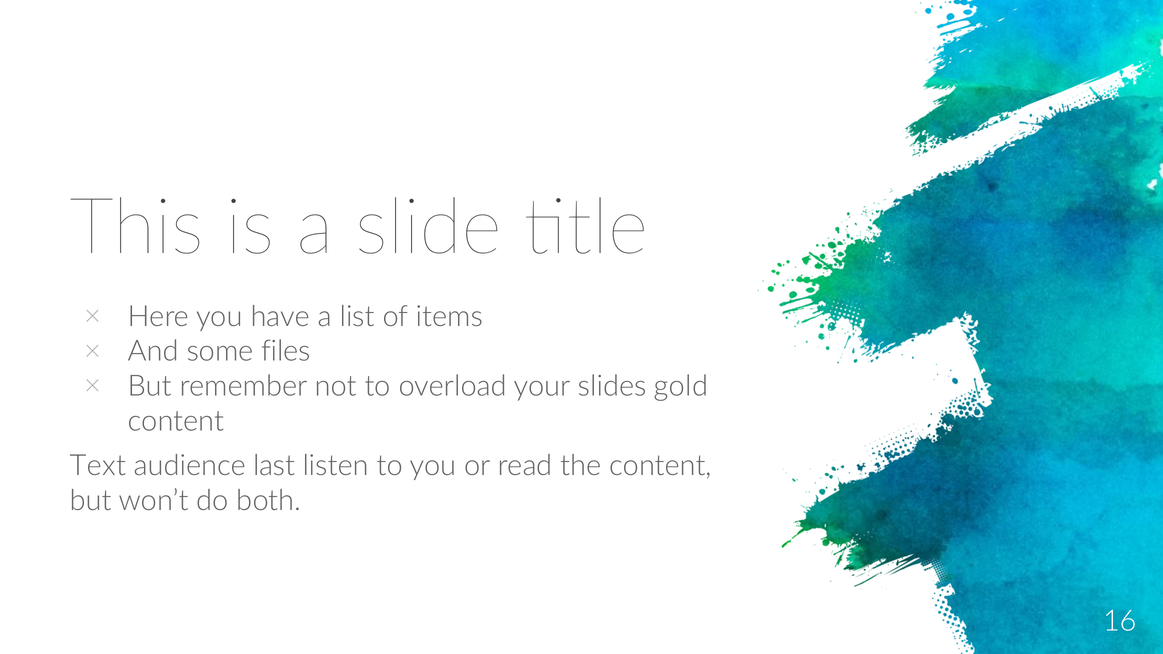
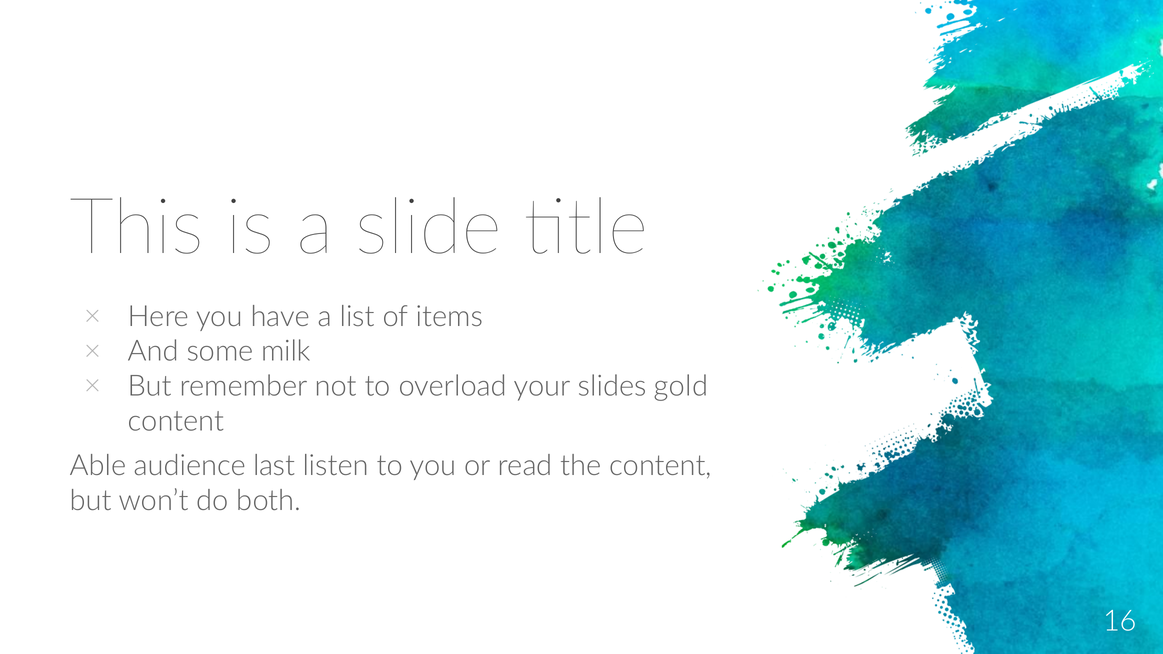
files: files -> milk
Text: Text -> Able
